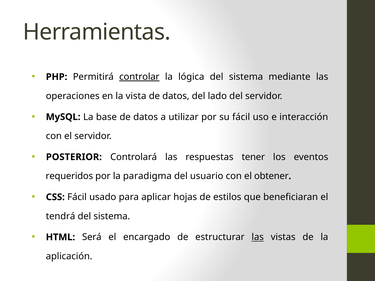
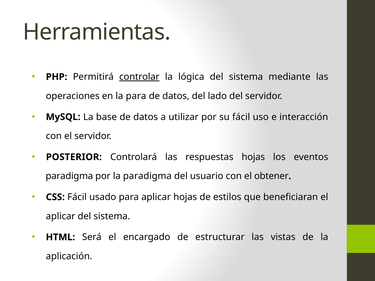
la vista: vista -> para
respuestas tener: tener -> hojas
requeridos at (69, 176): requeridos -> paradigma
tendrá at (61, 216): tendrá -> aplicar
las at (258, 237) underline: present -> none
